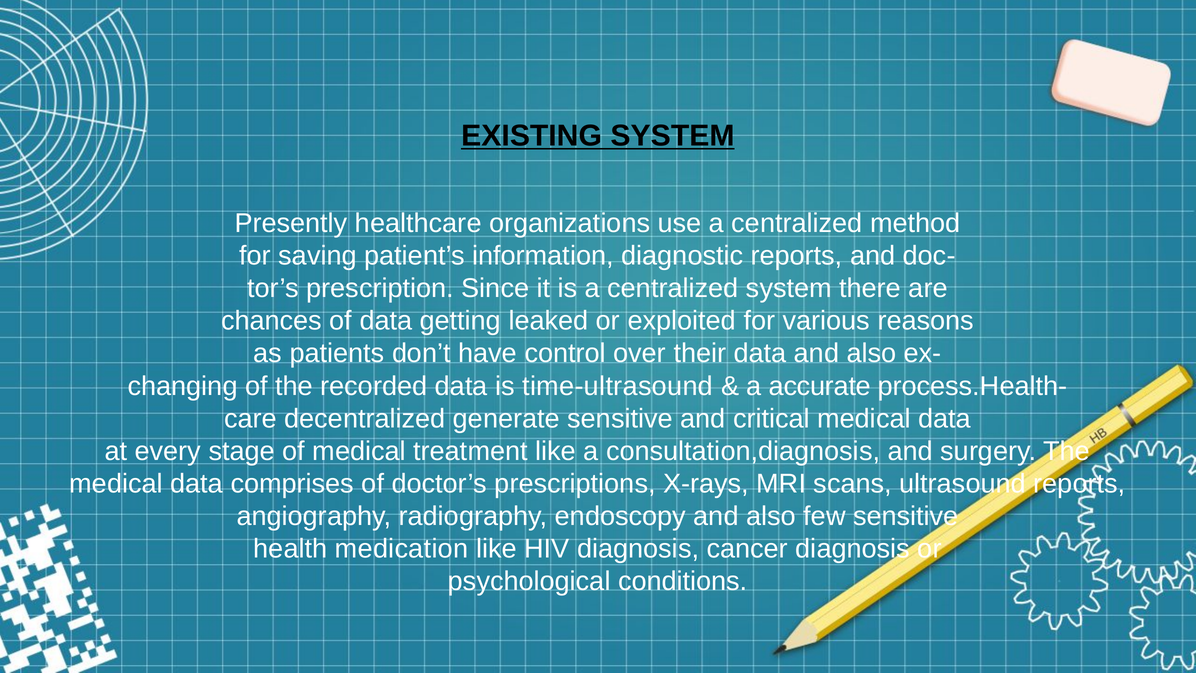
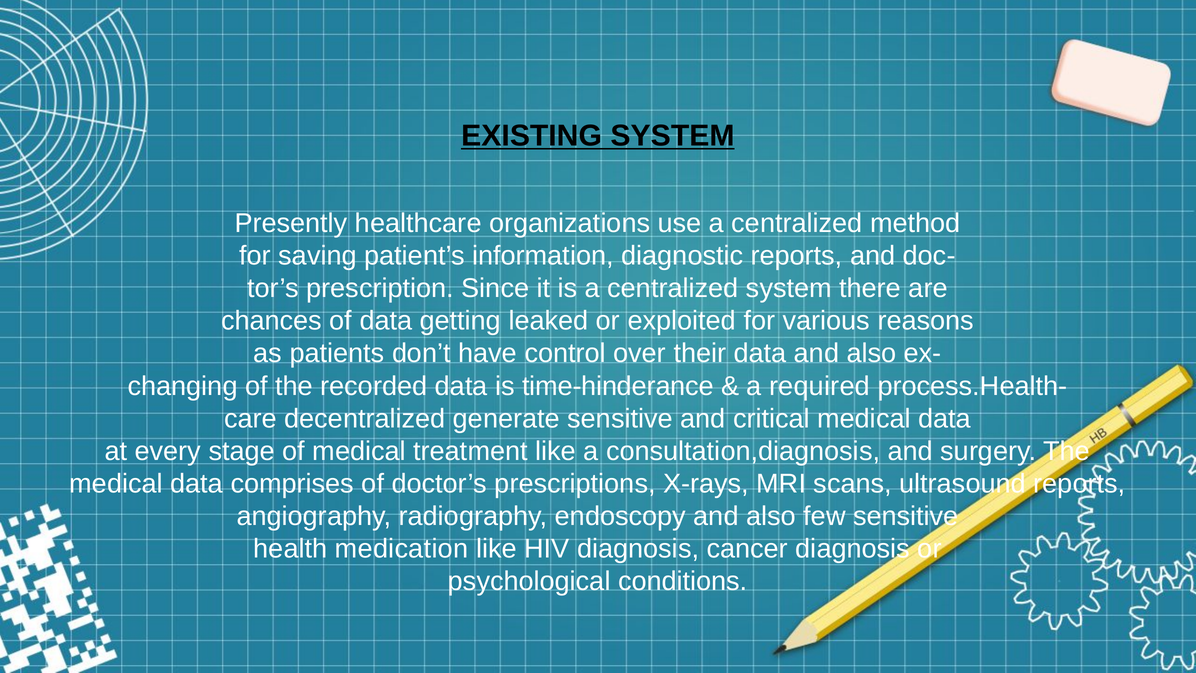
time-ultrasound: time-ultrasound -> time-hinderance
accurate: accurate -> required
